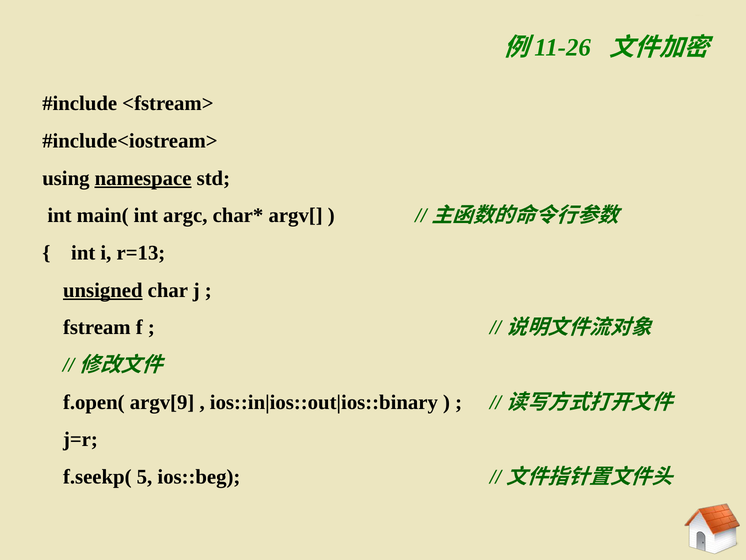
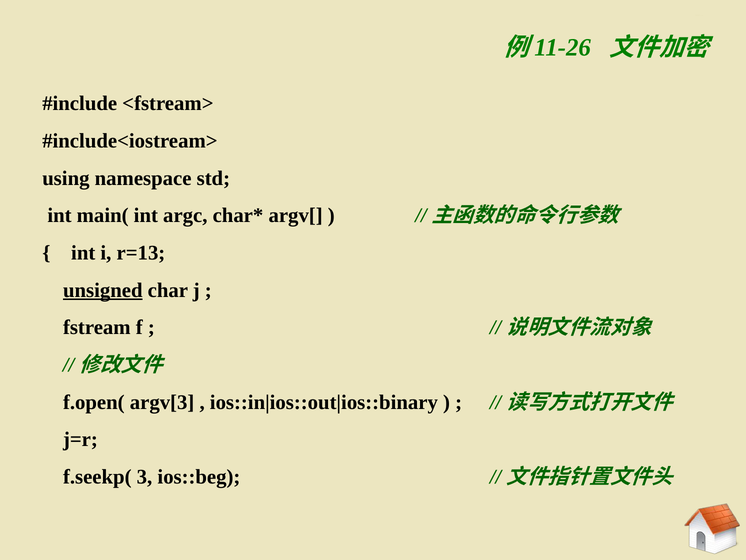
namespace underline: present -> none
argv[9: argv[9 -> argv[3
f.seekp( 5: 5 -> 3
